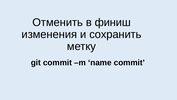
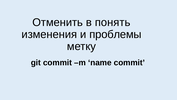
финиш: финиш -> понять
сохранить: сохранить -> проблемы
